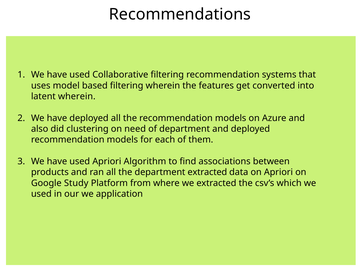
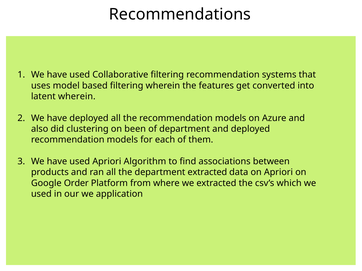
need: need -> been
Study: Study -> Order
